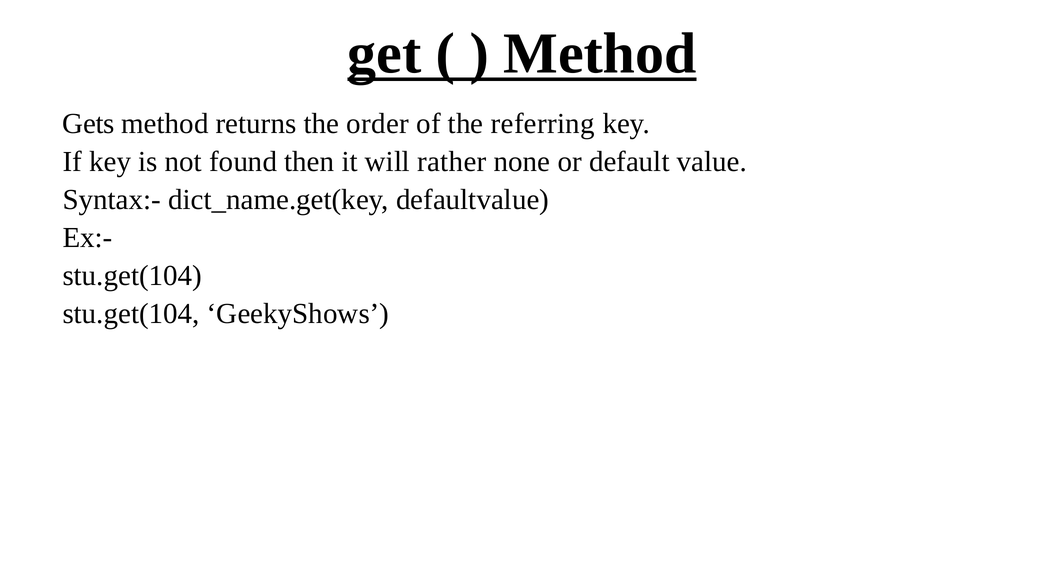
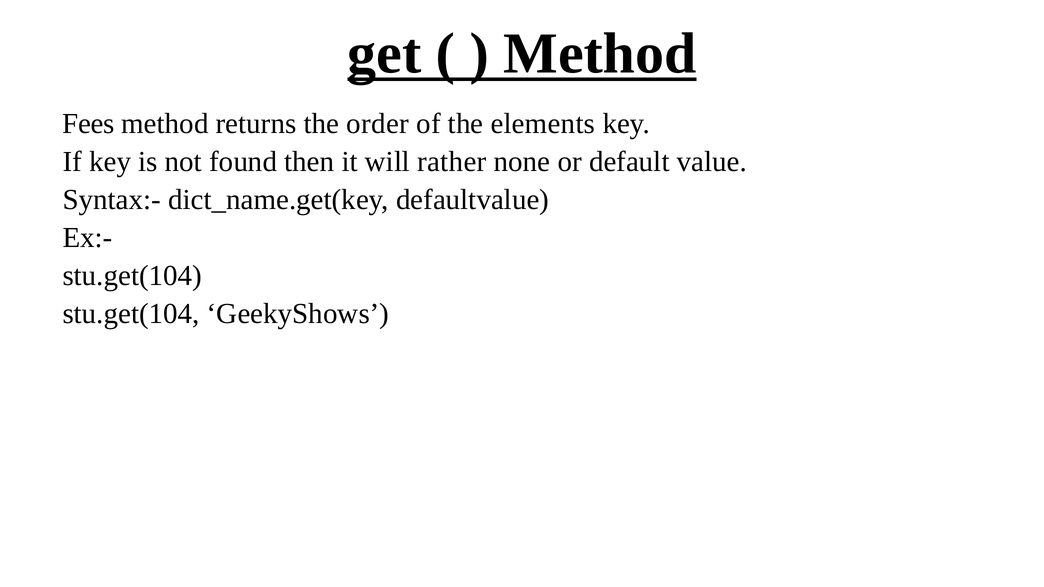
Gets: Gets -> Fees
referring: referring -> elements
